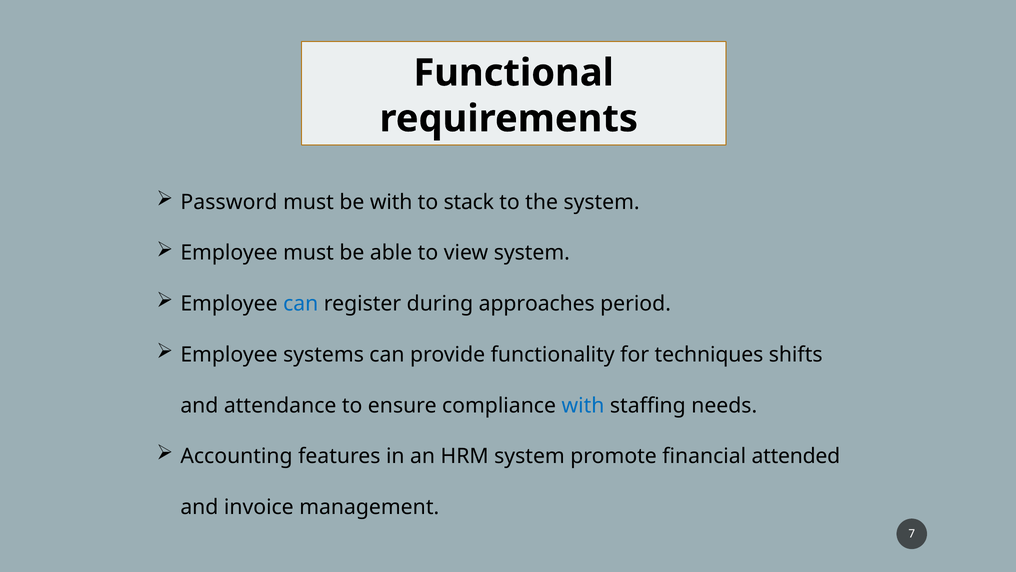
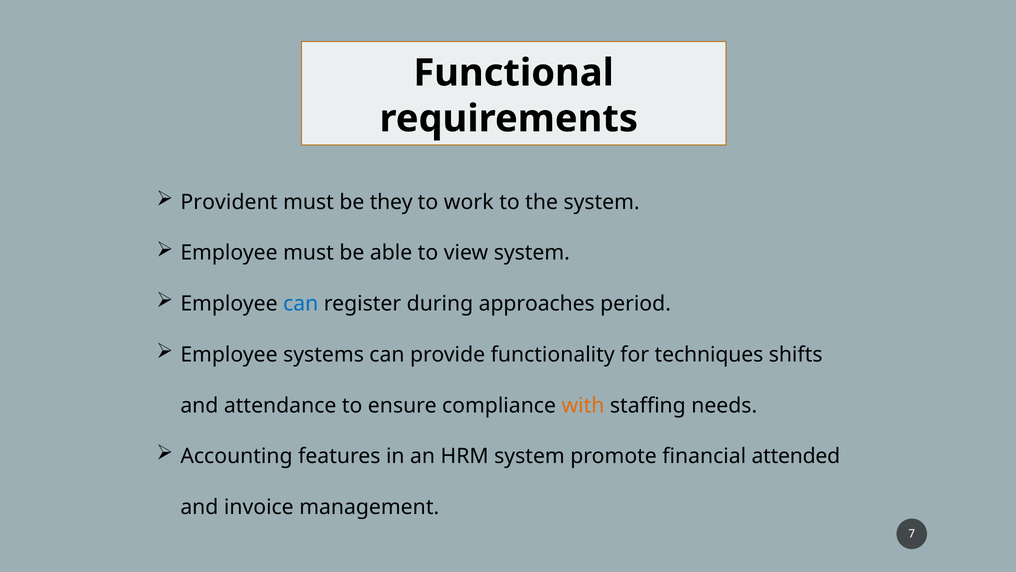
Password: Password -> Provident
be with: with -> they
stack: stack -> work
with at (583, 405) colour: blue -> orange
